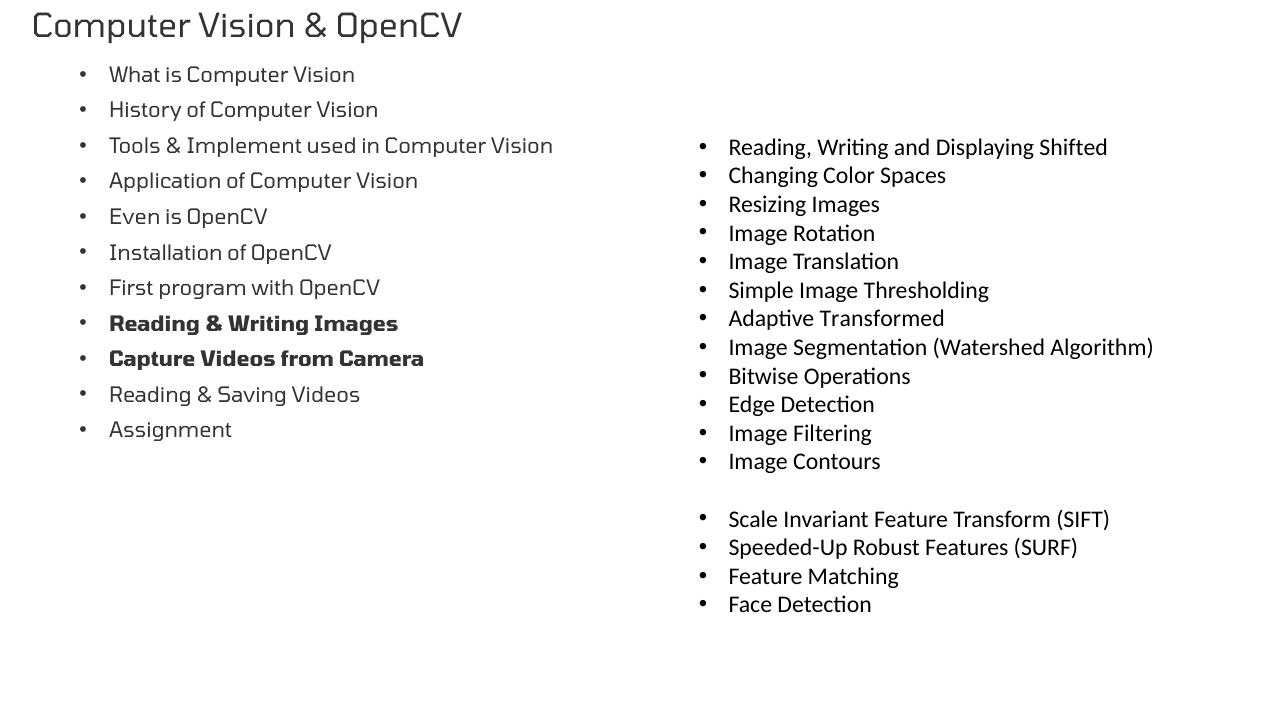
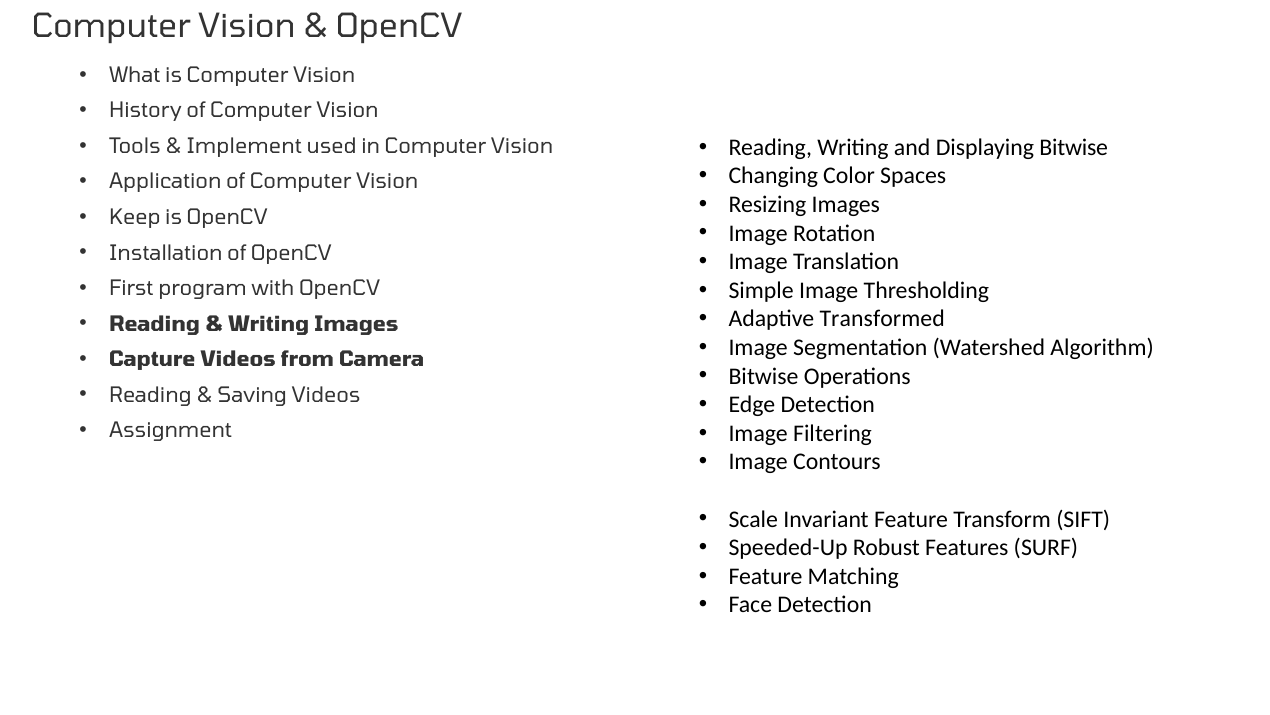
Displaying Shifted: Shifted -> Bitwise
Even: Even -> Keep
